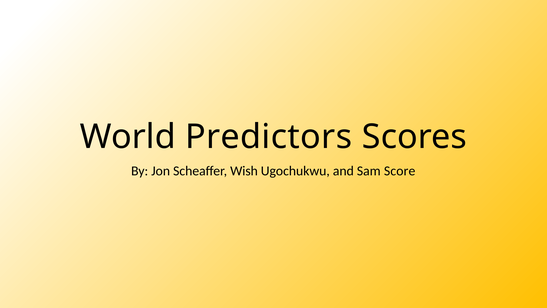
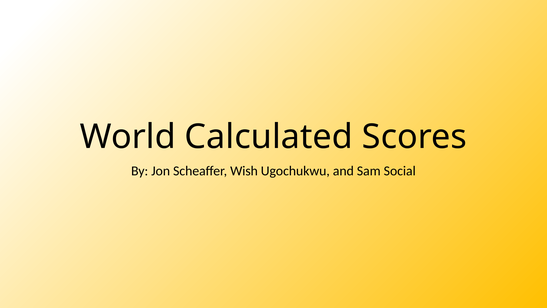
Predictors: Predictors -> Calculated
Score: Score -> Social
